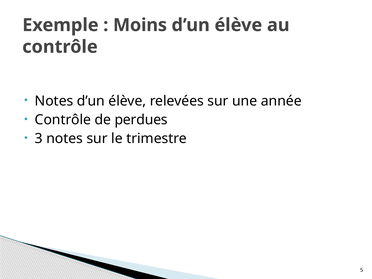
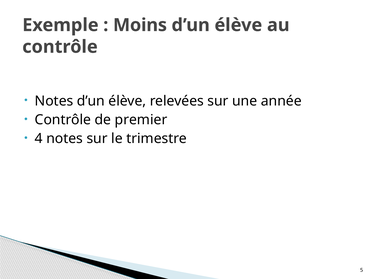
perdues: perdues -> premier
3: 3 -> 4
